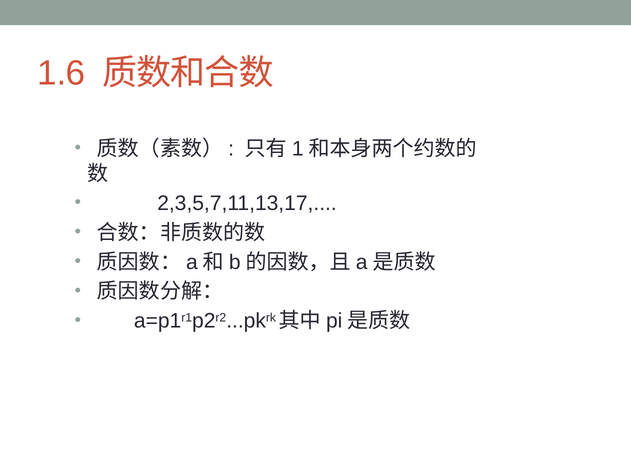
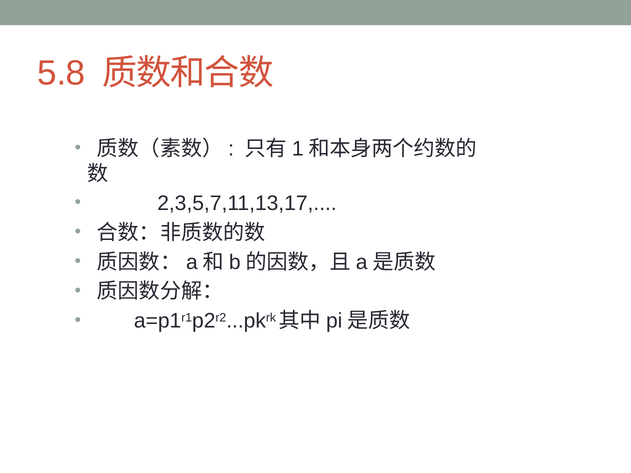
1.6: 1.6 -> 5.8
